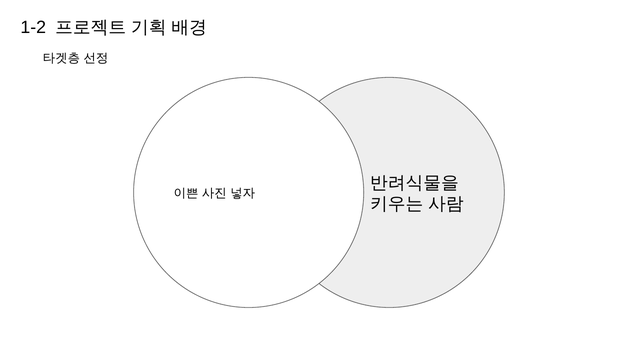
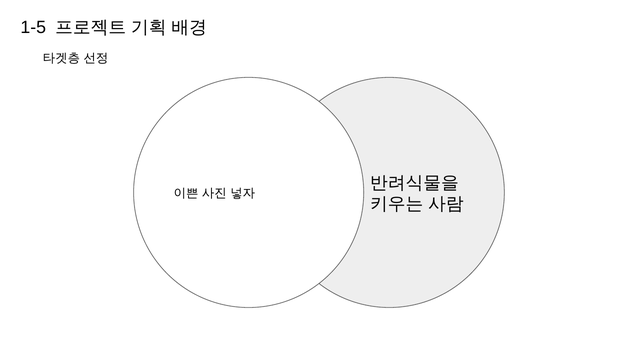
1-2: 1-2 -> 1-5
